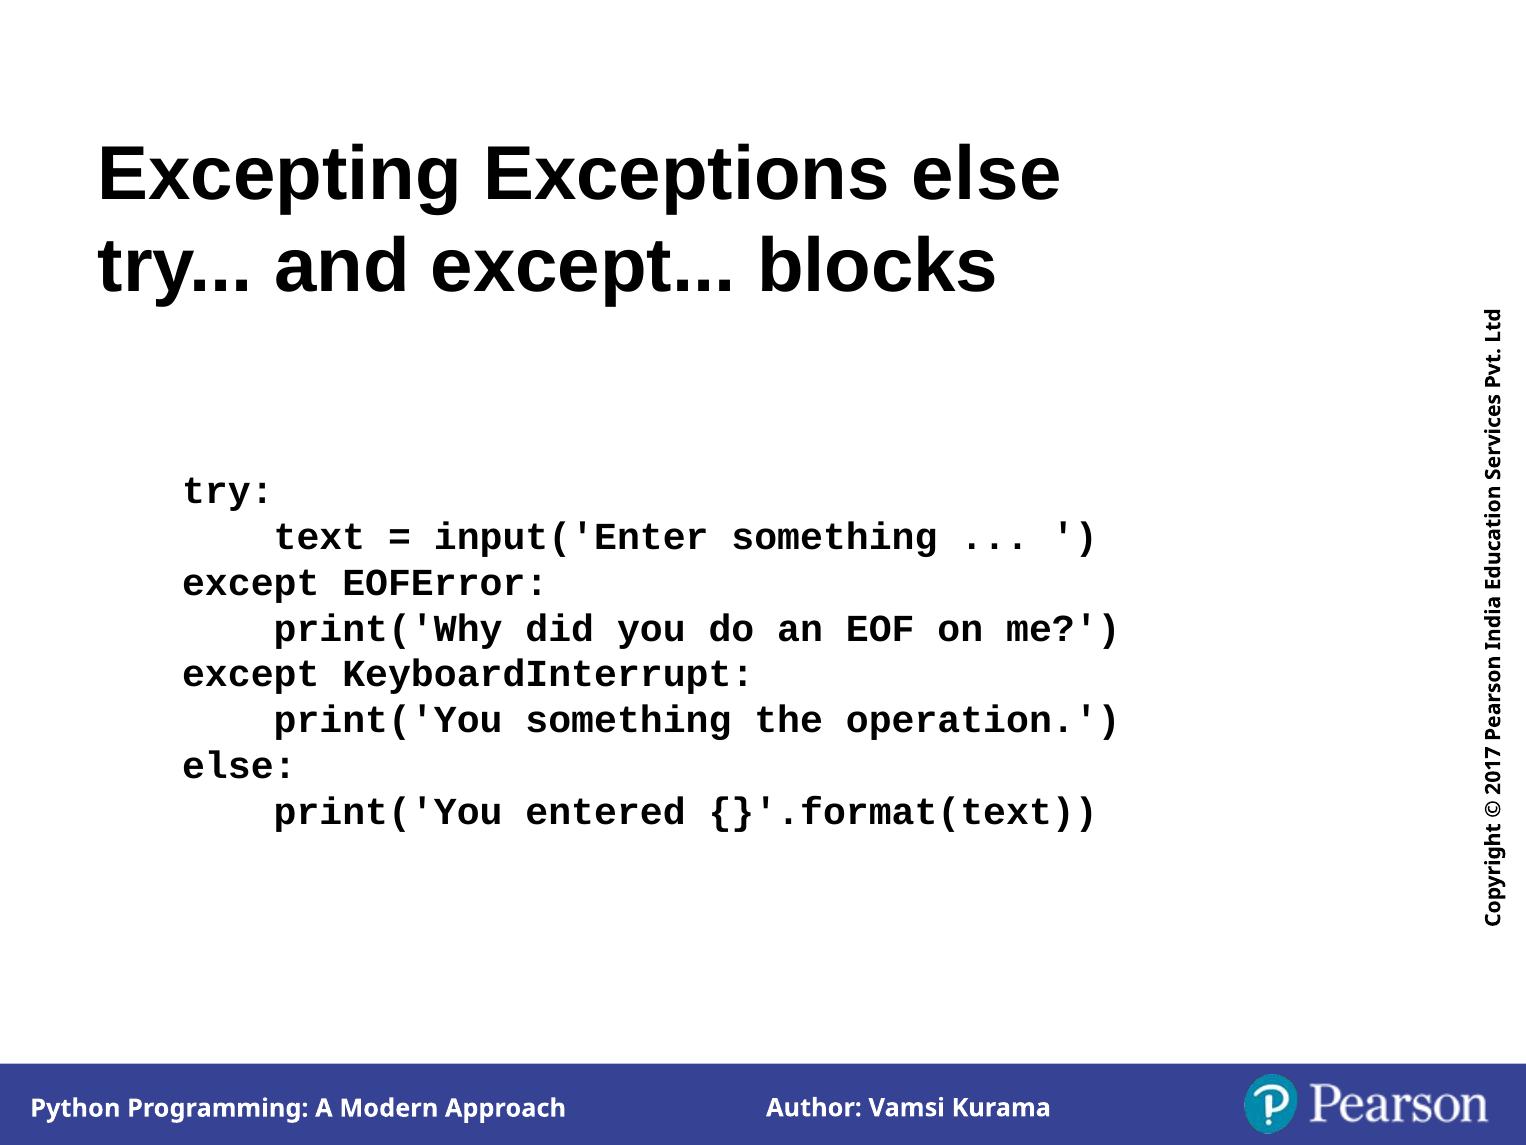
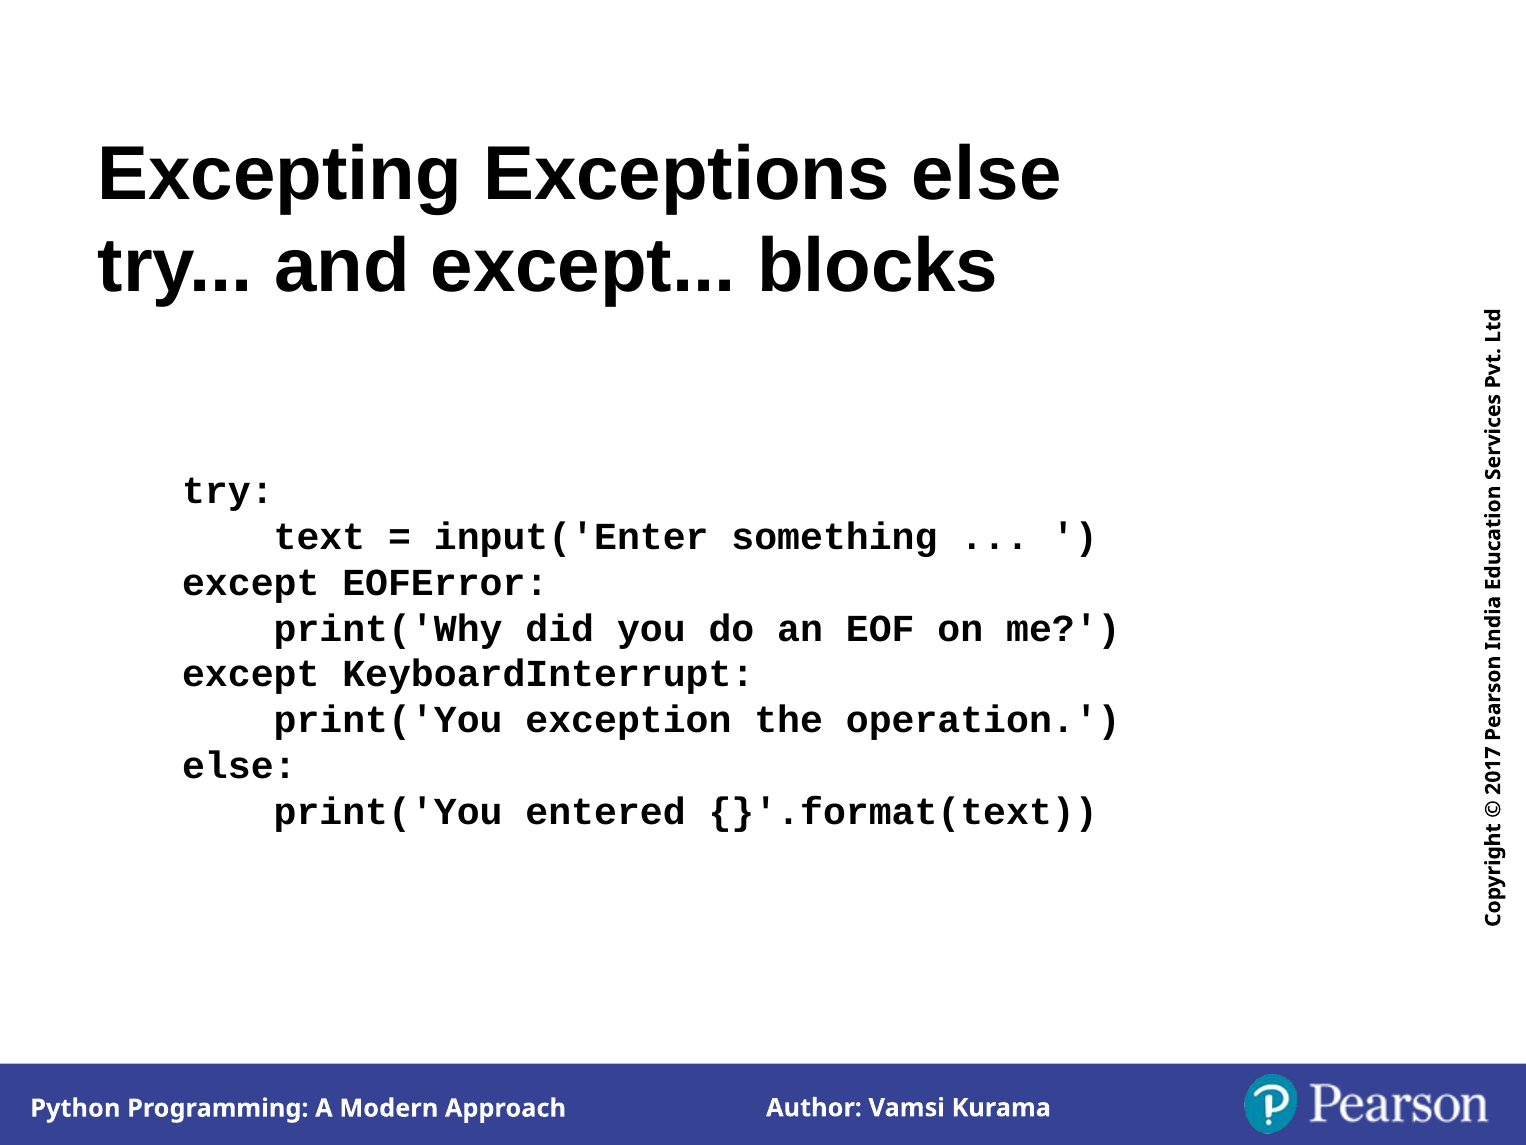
print('You something: something -> exception
